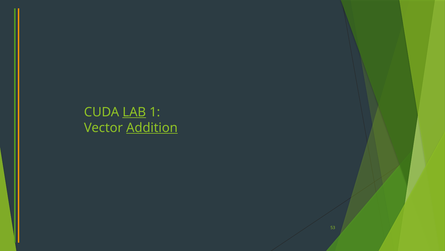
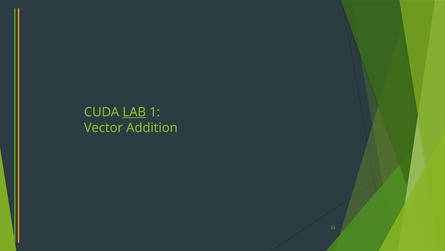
Addition underline: present -> none
